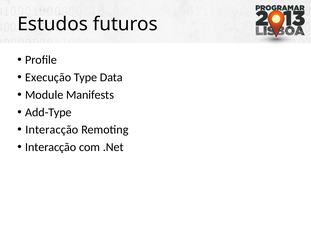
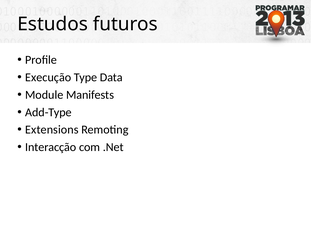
Interacção at (52, 129): Interacção -> Extensions
